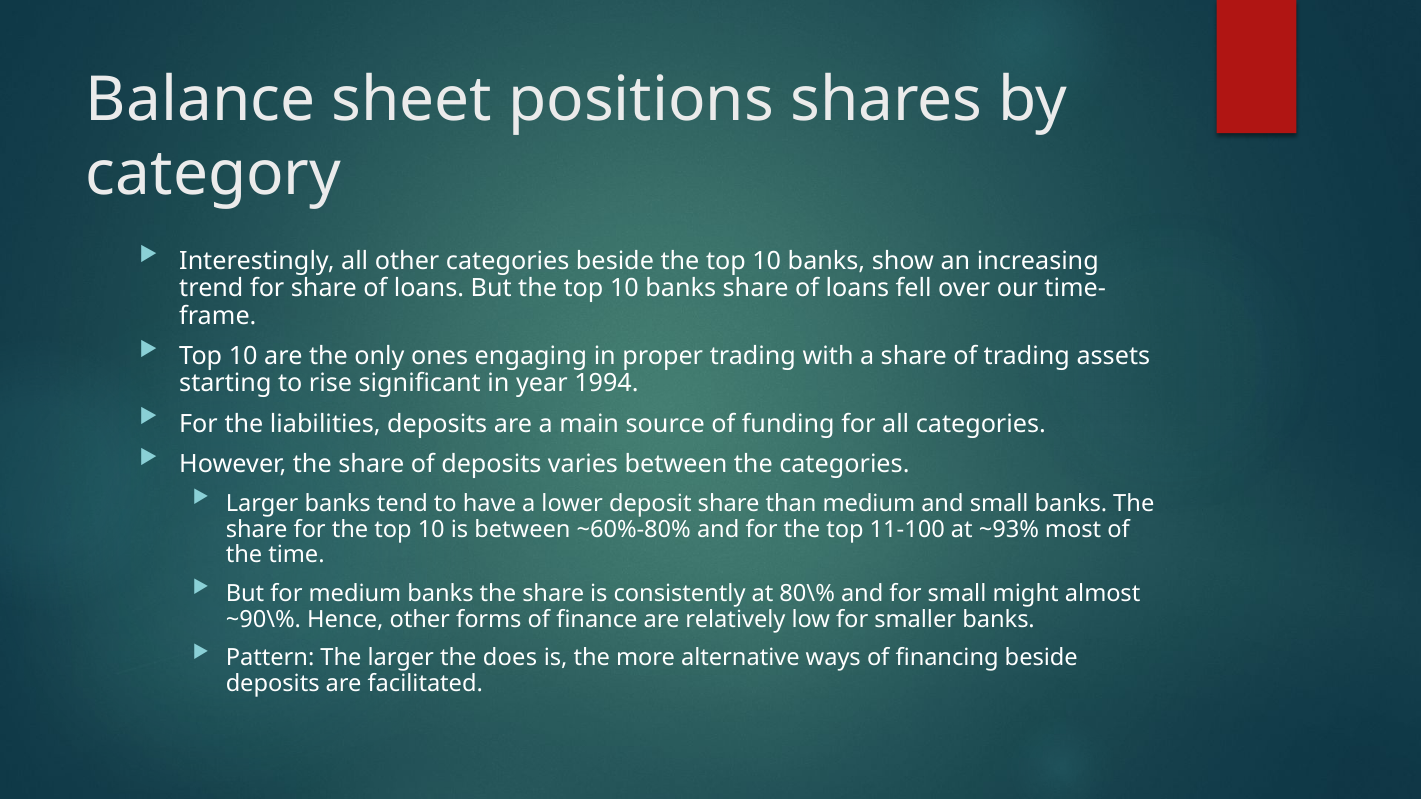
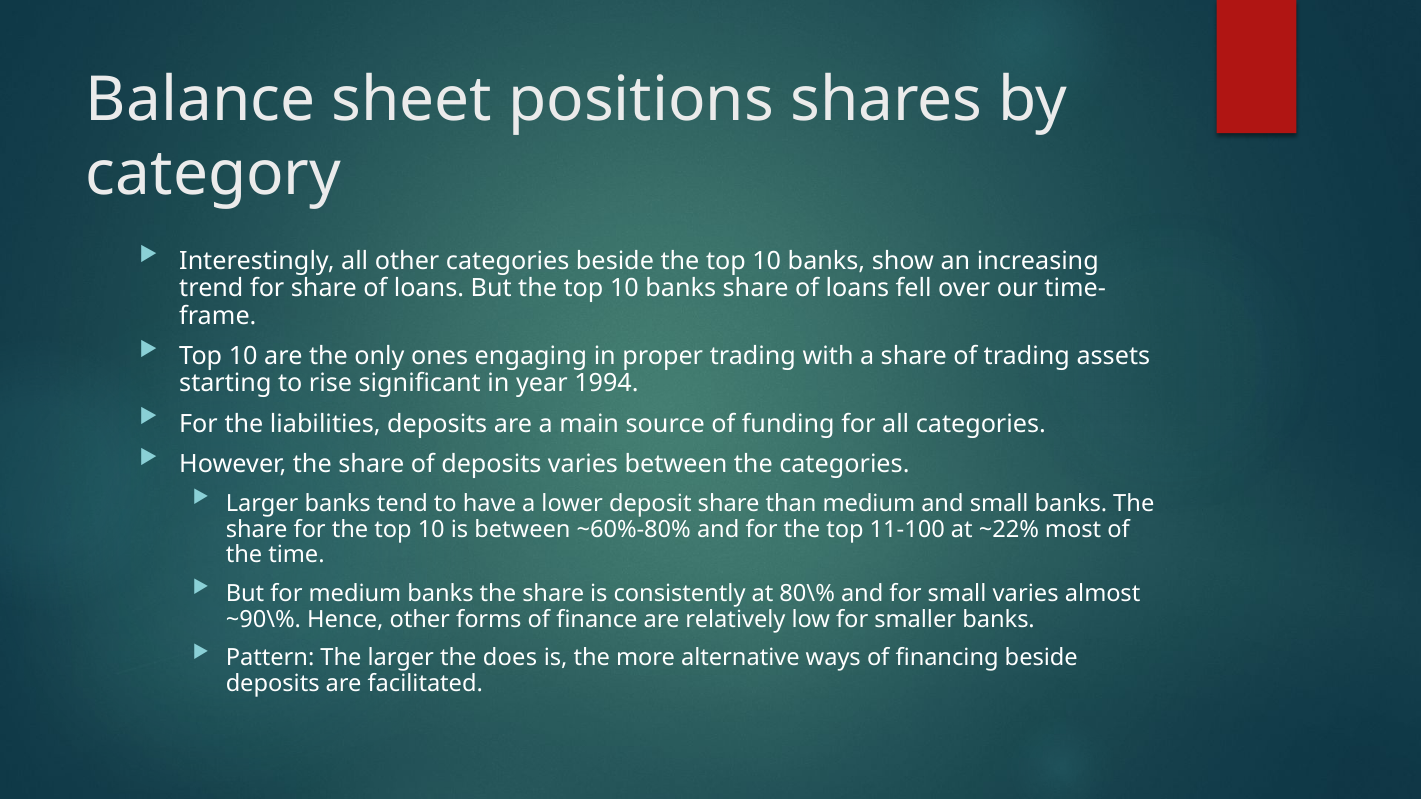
~93%: ~93% -> ~22%
small might: might -> varies
